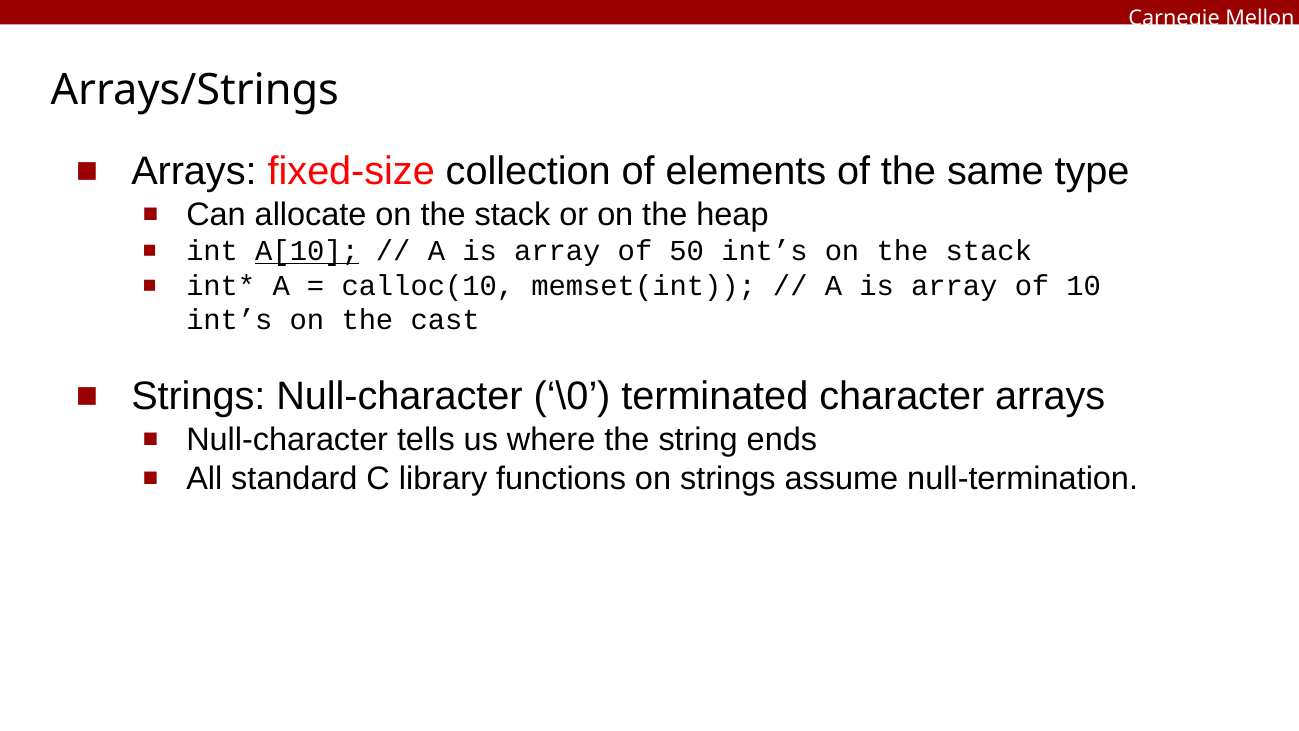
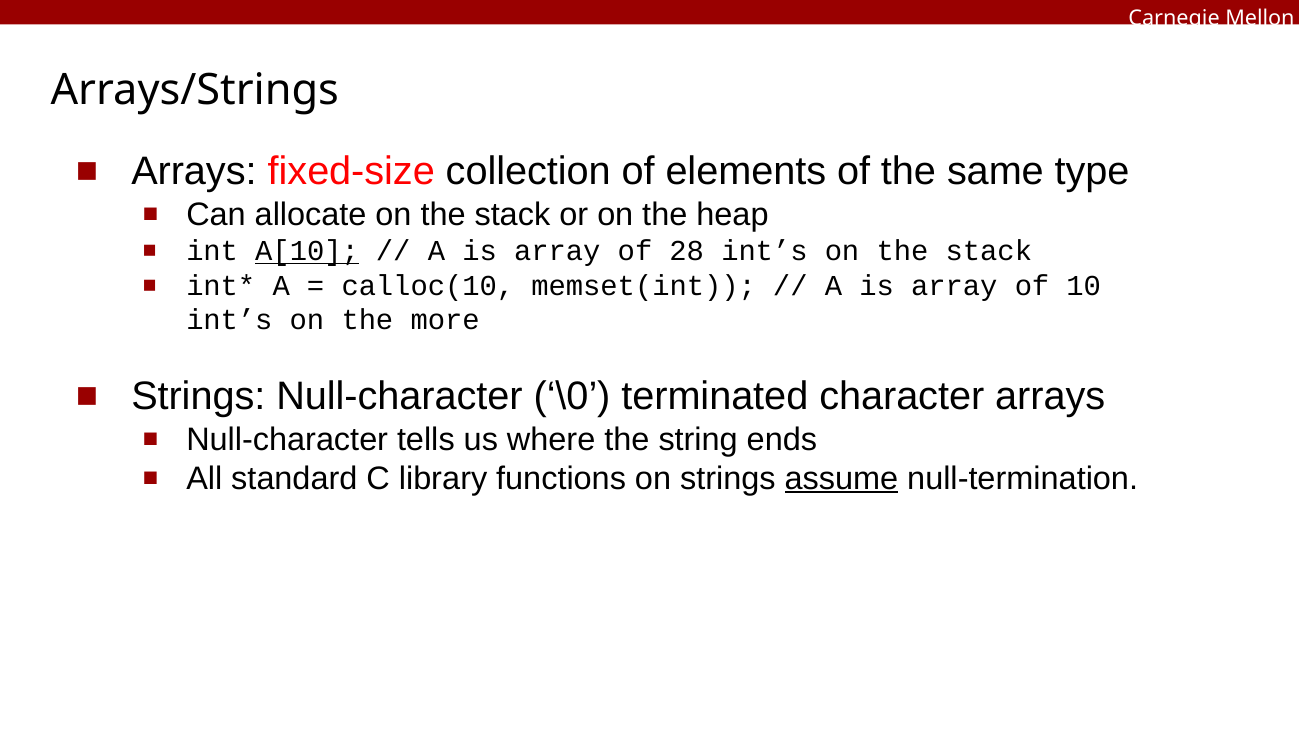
50: 50 -> 28
cast: cast -> more
assume underline: none -> present
